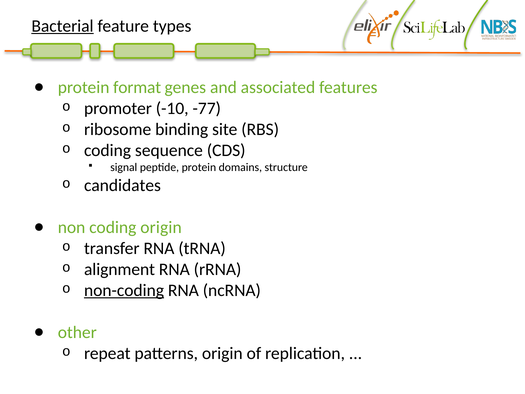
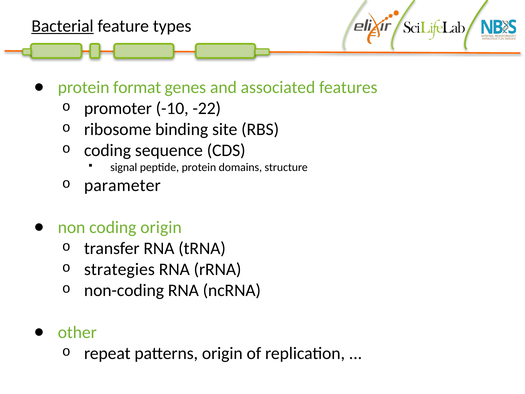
-77: -77 -> -22
candidates: candidates -> parameter
alignment: alignment -> strategies
non-coding underline: present -> none
